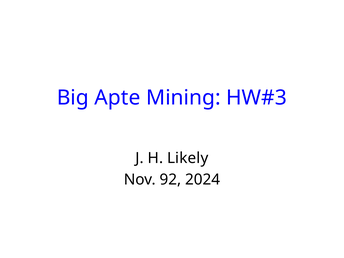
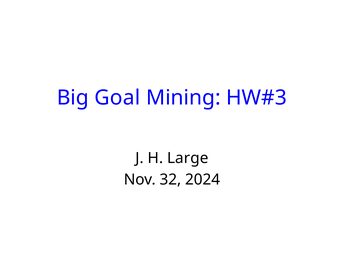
Apte: Apte -> Goal
Likely: Likely -> Large
92: 92 -> 32
